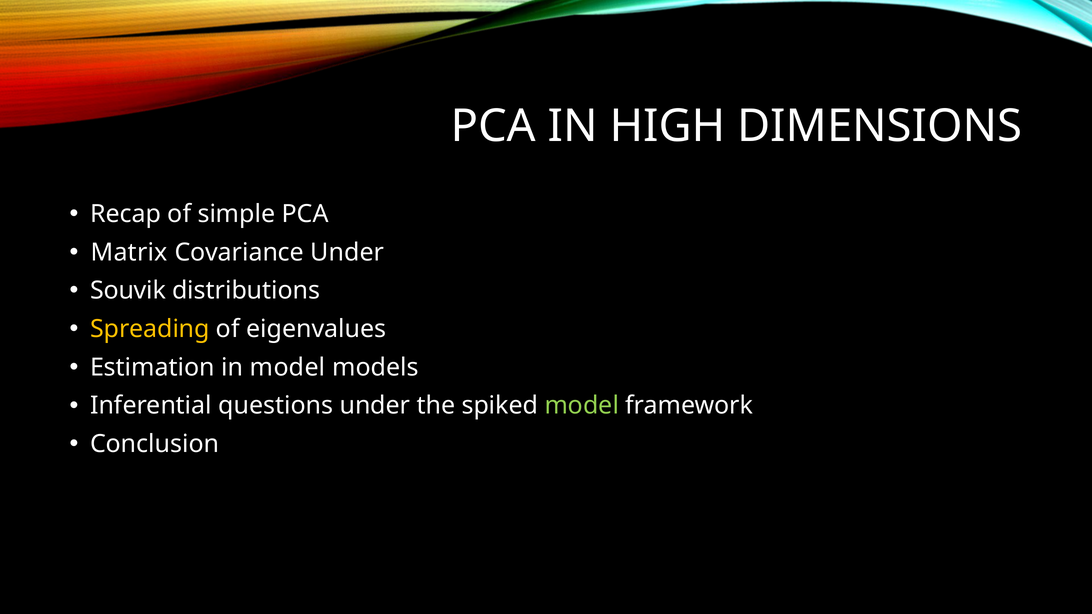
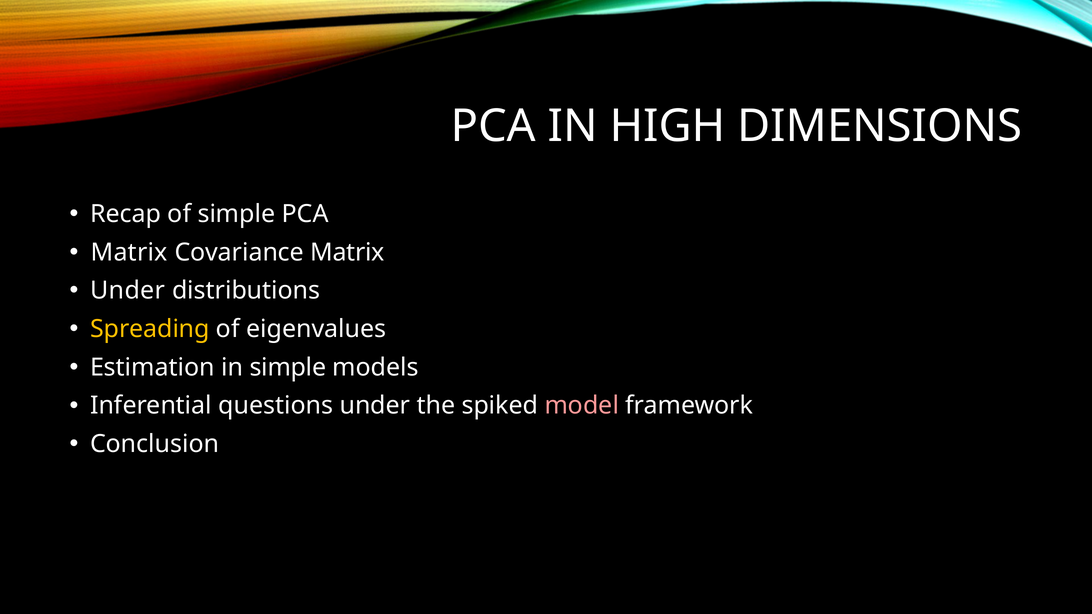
Covariance Under: Under -> Matrix
Souvik at (128, 291): Souvik -> Under
in model: model -> simple
model at (582, 406) colour: light green -> pink
